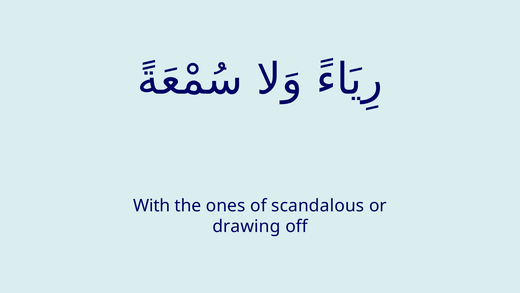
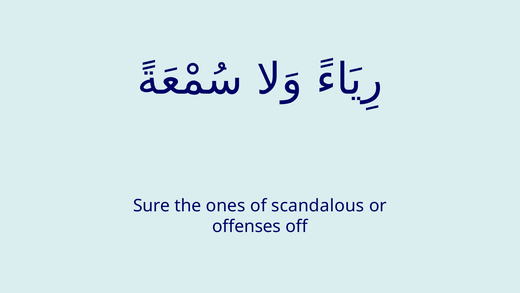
With: With -> Sure
drawing: drawing -> offenses
